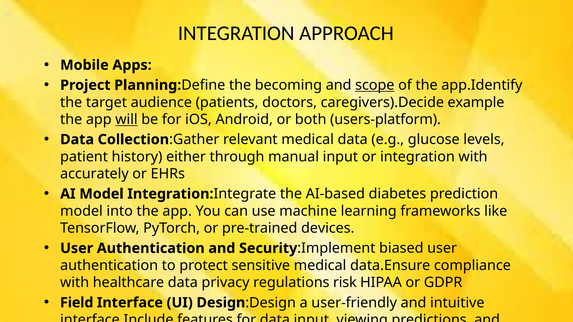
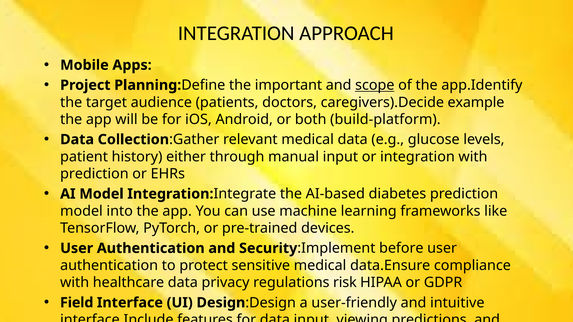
becoming: becoming -> important
will underline: present -> none
users-platform: users-platform -> build-platform
accurately at (94, 174): accurately -> prediction
biased: biased -> before
